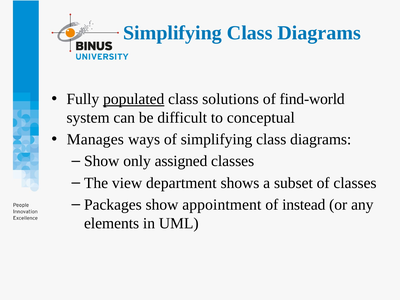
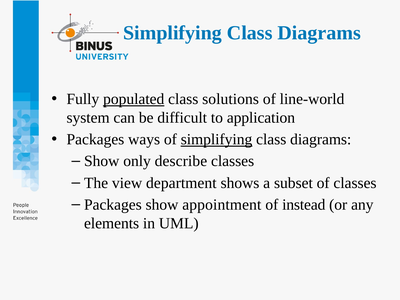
find-world: find-world -> line-world
conceptual: conceptual -> application
Manages at (95, 139): Manages -> Packages
simplifying at (217, 139) underline: none -> present
assigned: assigned -> describe
